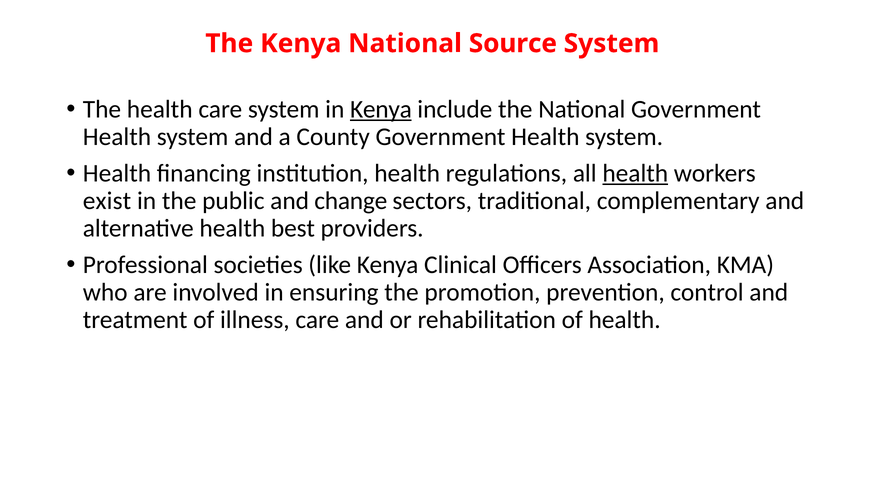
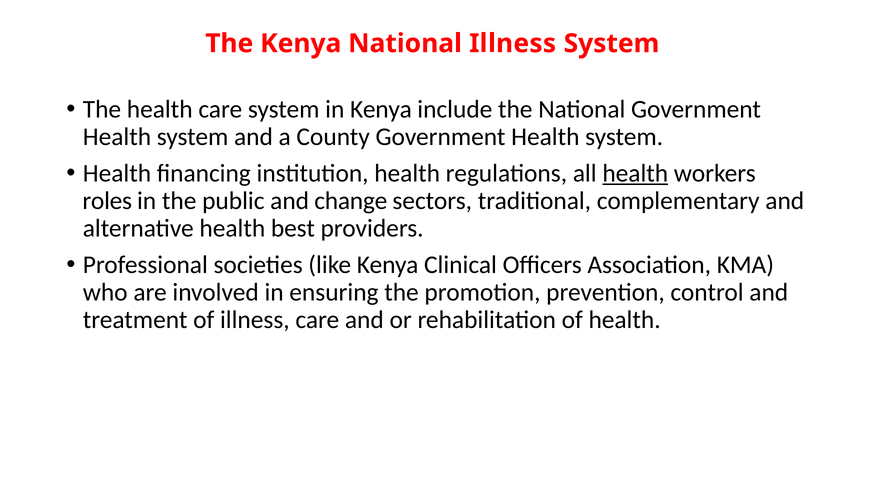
National Source: Source -> Illness
Kenya at (381, 109) underline: present -> none
exist: exist -> roles
